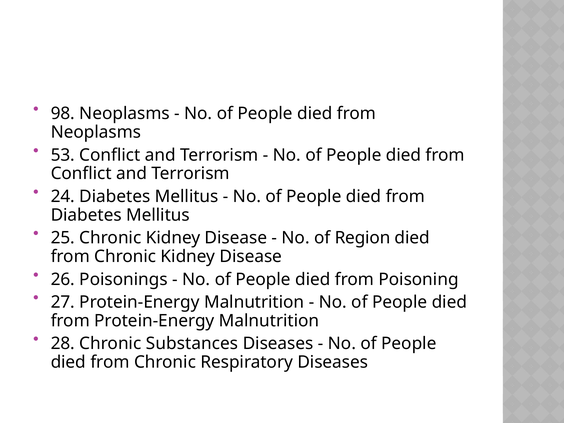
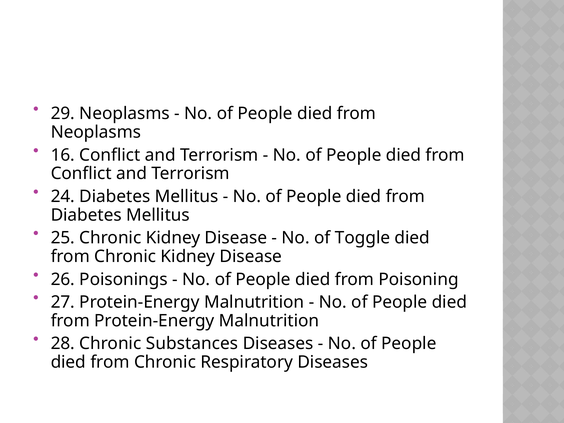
98: 98 -> 29
53: 53 -> 16
Region: Region -> Toggle
